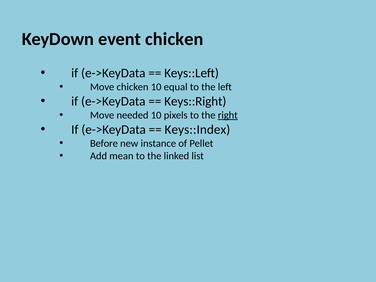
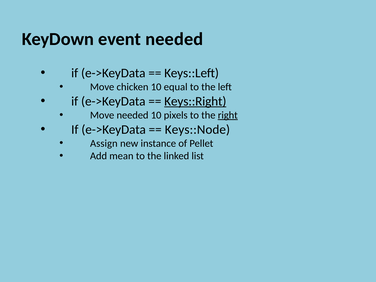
event chicken: chicken -> needed
Keys::Right underline: none -> present
Keys::Index: Keys::Index -> Keys::Node
Before: Before -> Assign
